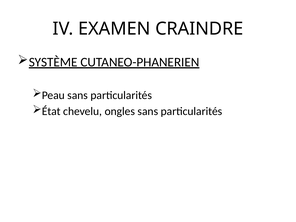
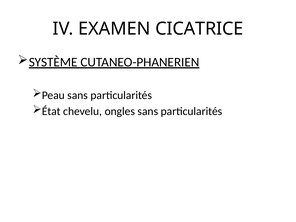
CRAINDRE: CRAINDRE -> CICATRICE
